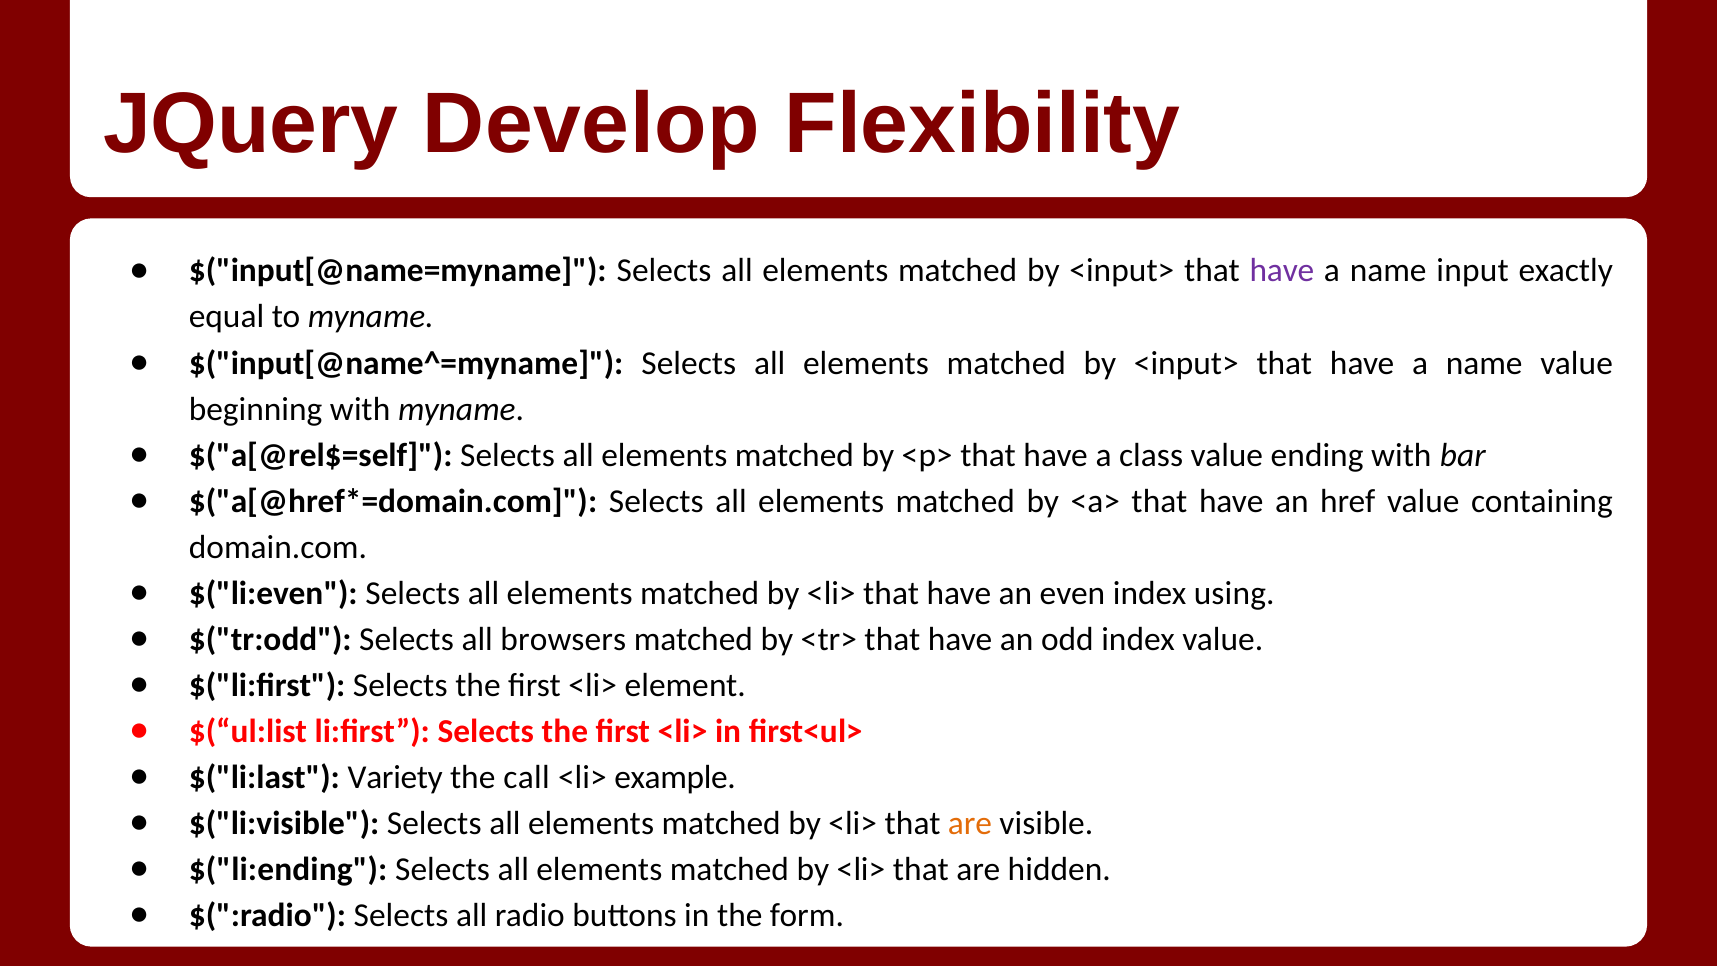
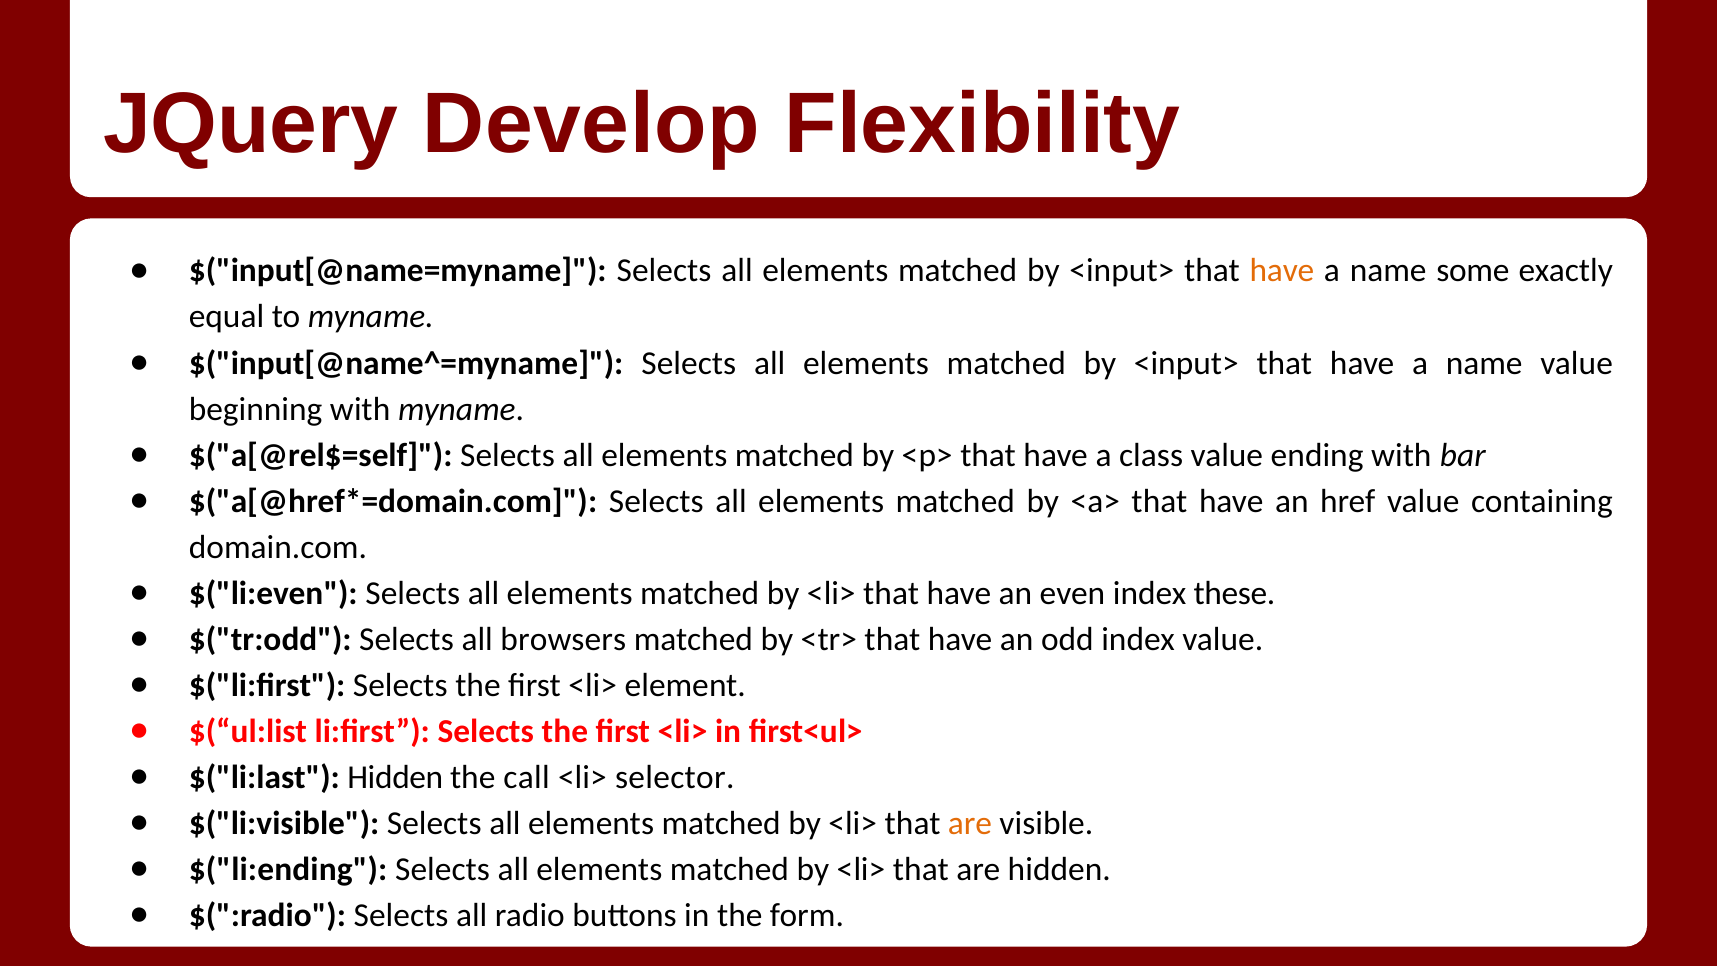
have at (1282, 271) colour: purple -> orange
input: input -> some
using: using -> these
$("li:last Variety: Variety -> Hidden
example: example -> selector
